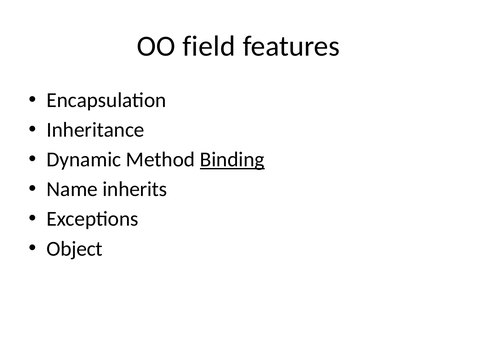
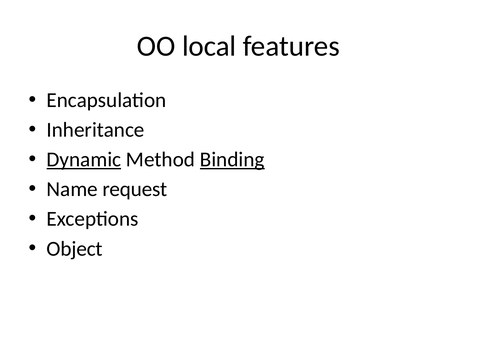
field: field -> local
Dynamic underline: none -> present
inherits: inherits -> request
